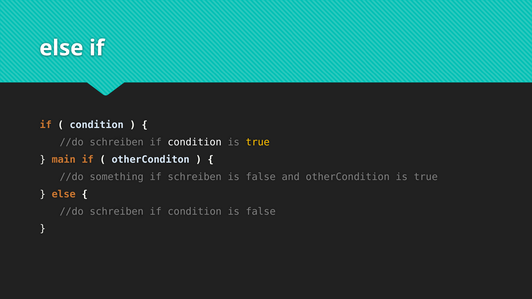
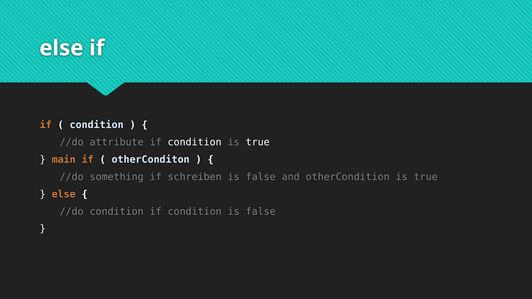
schreiben at (117, 142): schreiben -> attribute
true at (258, 142) colour: yellow -> white
schreiben at (117, 212): schreiben -> condition
